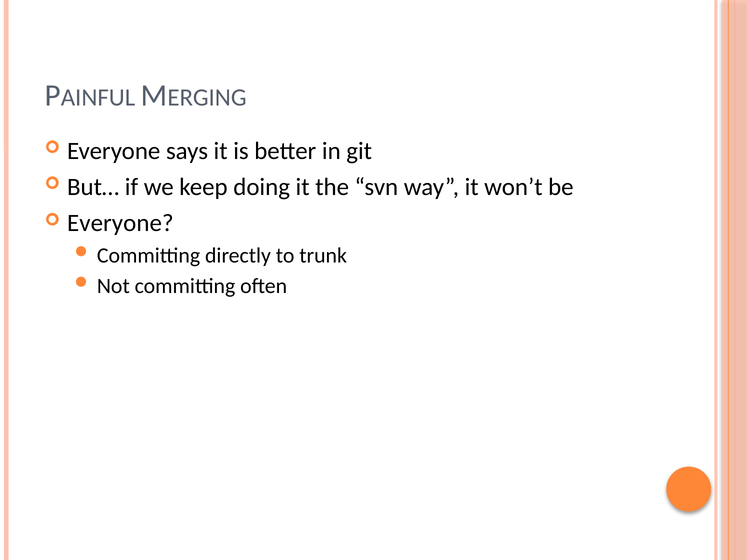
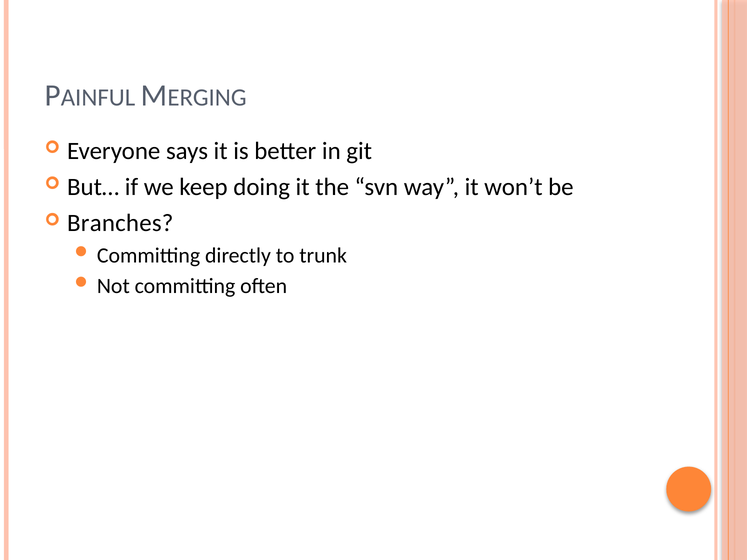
Everyone at (120, 223): Everyone -> Branches
